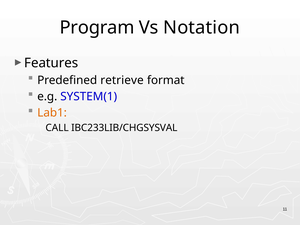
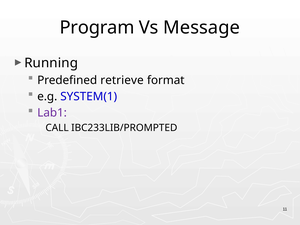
Notation: Notation -> Message
Features: Features -> Running
Lab1 colour: orange -> purple
IBC233LIB/CHGSYSVAL: IBC233LIB/CHGSYSVAL -> IBC233LIB/PROMPTED
